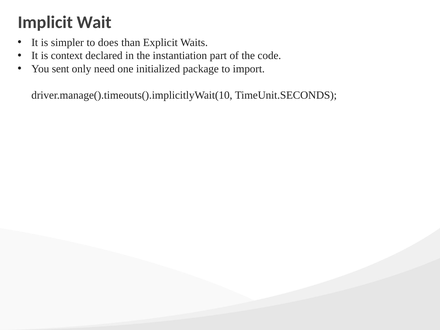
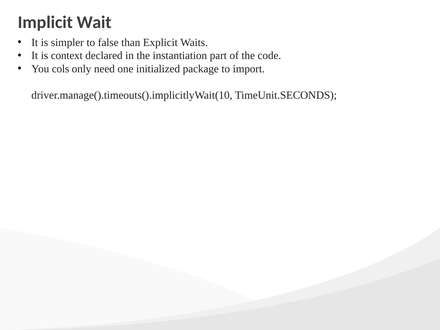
does: does -> false
sent: sent -> cols
